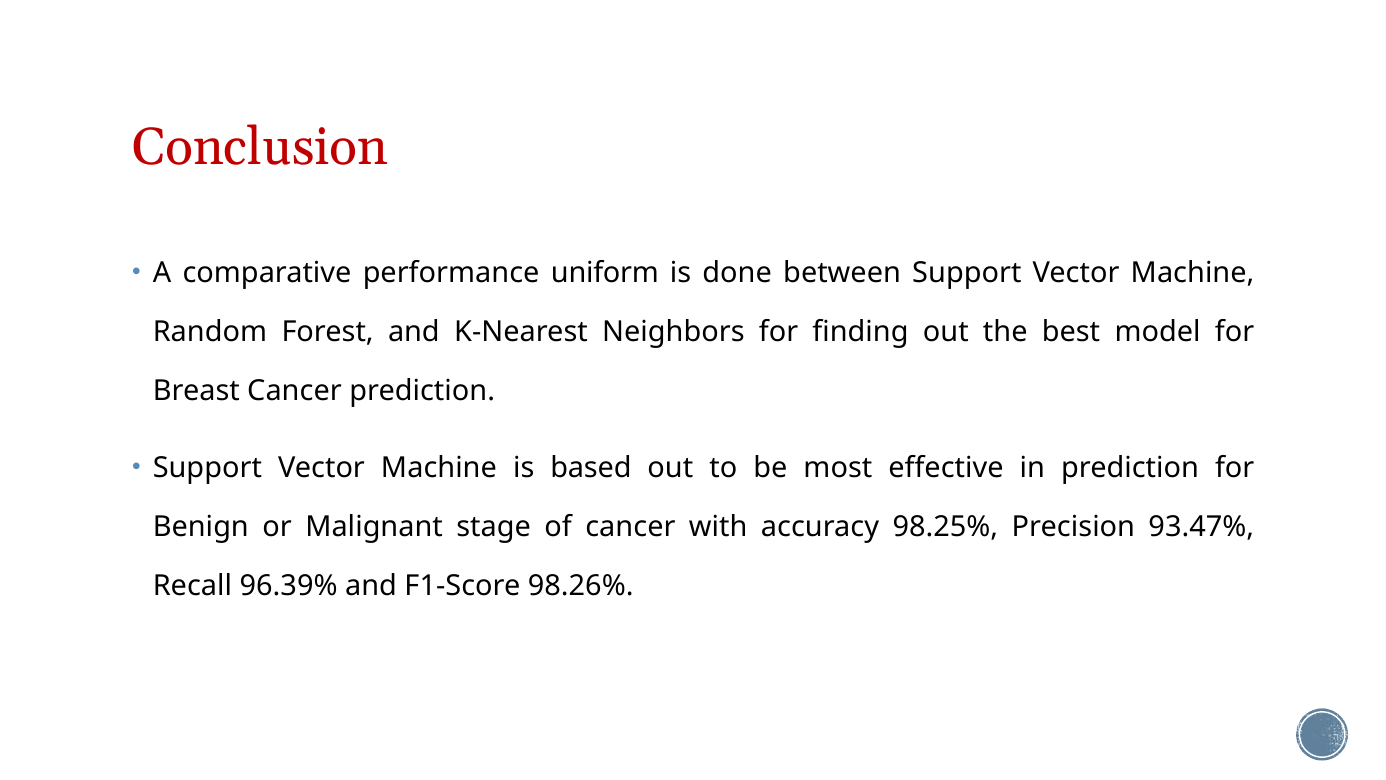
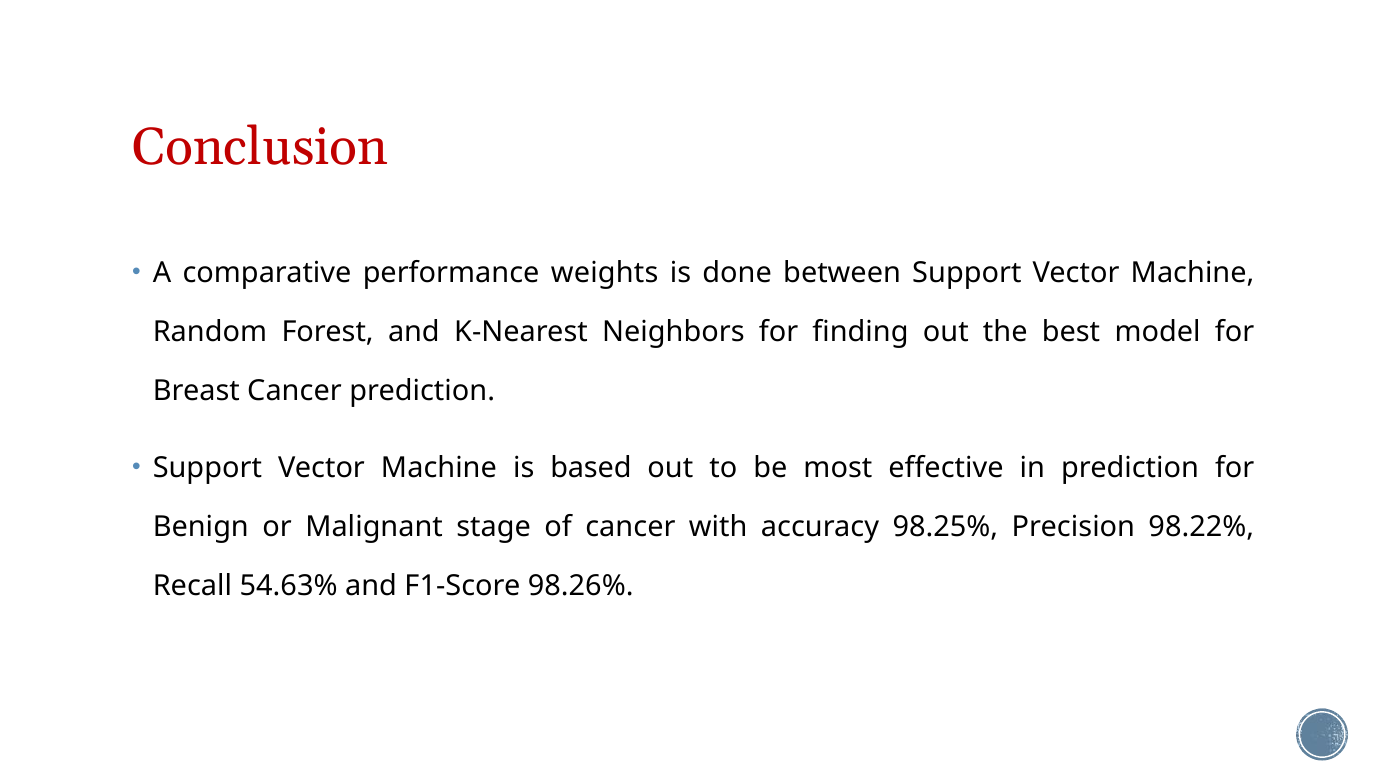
uniform: uniform -> weights
93.47%: 93.47% -> 98.22%
96.39%: 96.39% -> 54.63%
